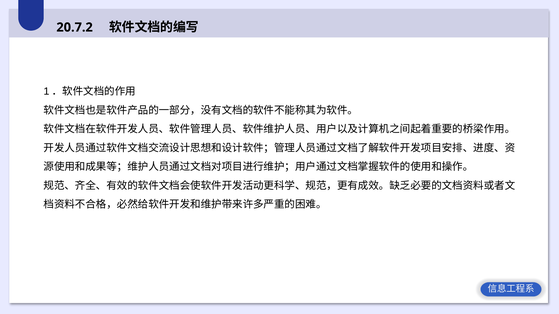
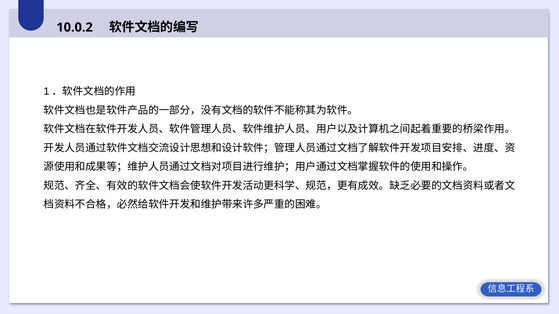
20.7.2: 20.7.2 -> 10.0.2
